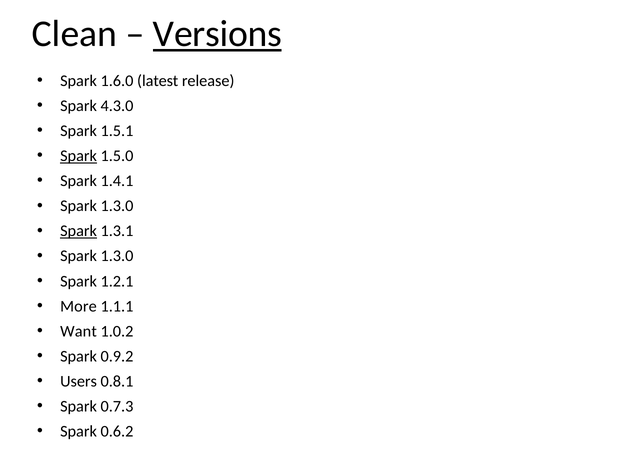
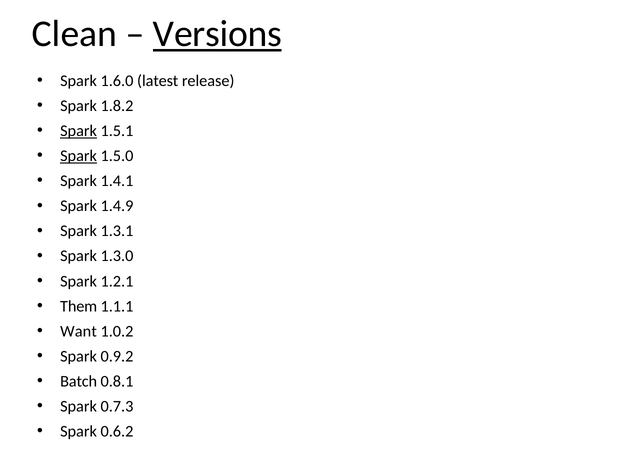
4.3.0: 4.3.0 -> 1.8.2
Spark at (79, 131) underline: none -> present
1.3.0 at (117, 206): 1.3.0 -> 1.4.9
Spark at (79, 231) underline: present -> none
More: More -> Them
Users: Users -> Batch
